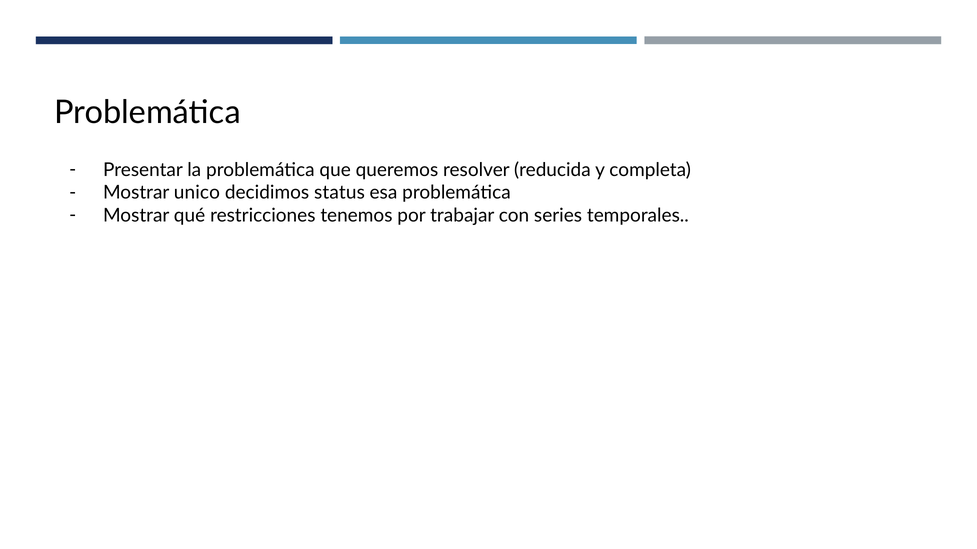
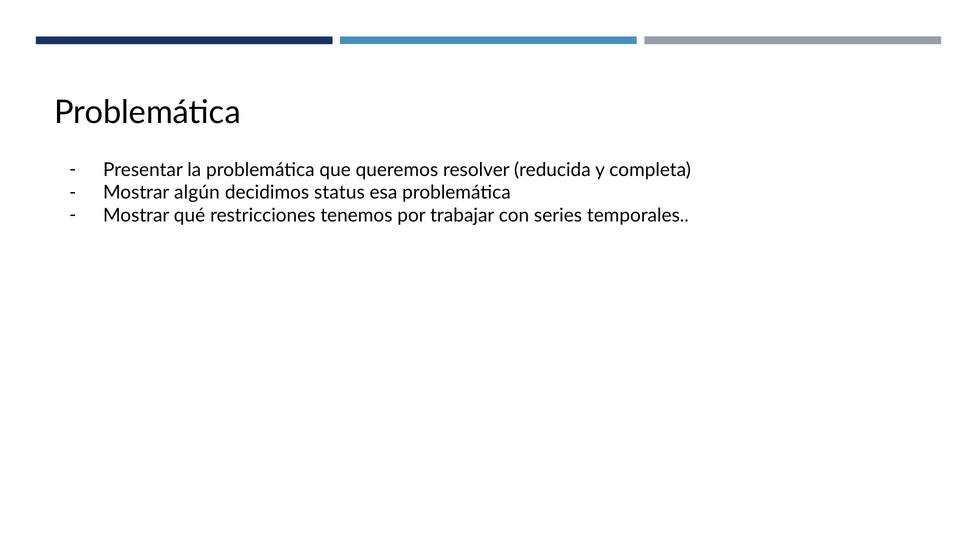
unico: unico -> algún
